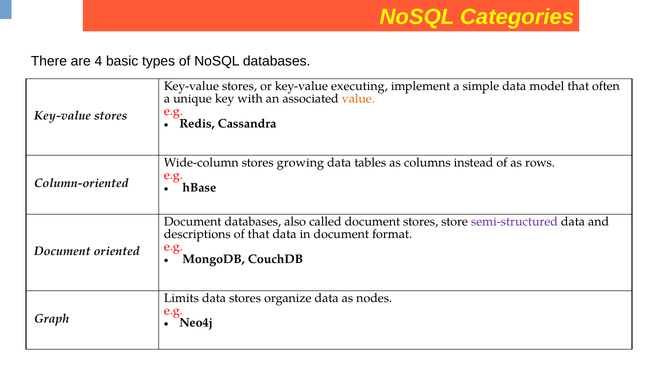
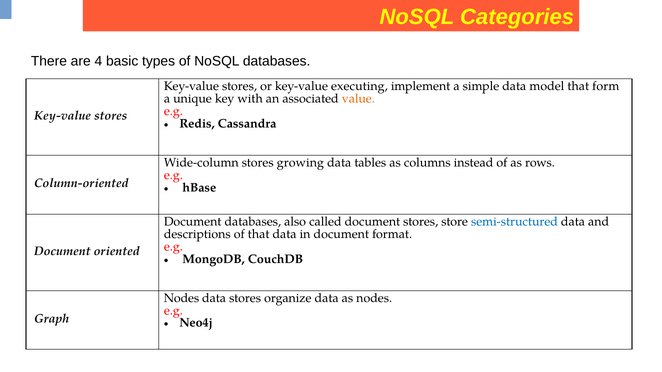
often: often -> form
semi-structured colour: purple -> blue
Limits at (181, 298): Limits -> Nodes
